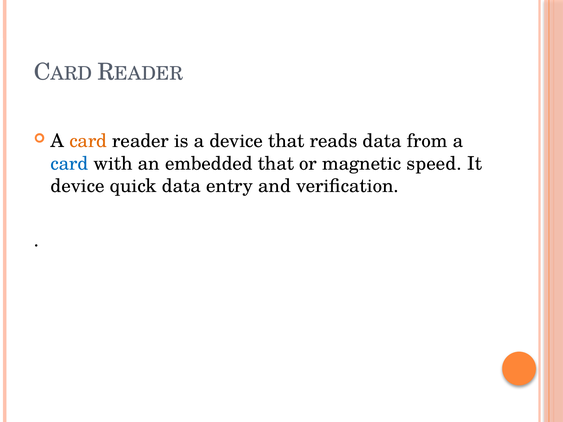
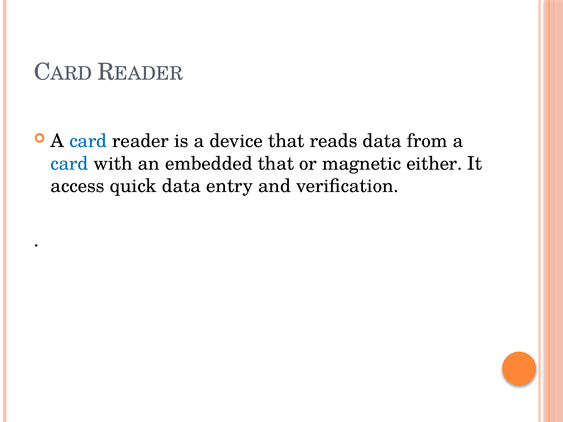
card at (88, 141) colour: orange -> blue
speed: speed -> either
device at (78, 186): device -> access
